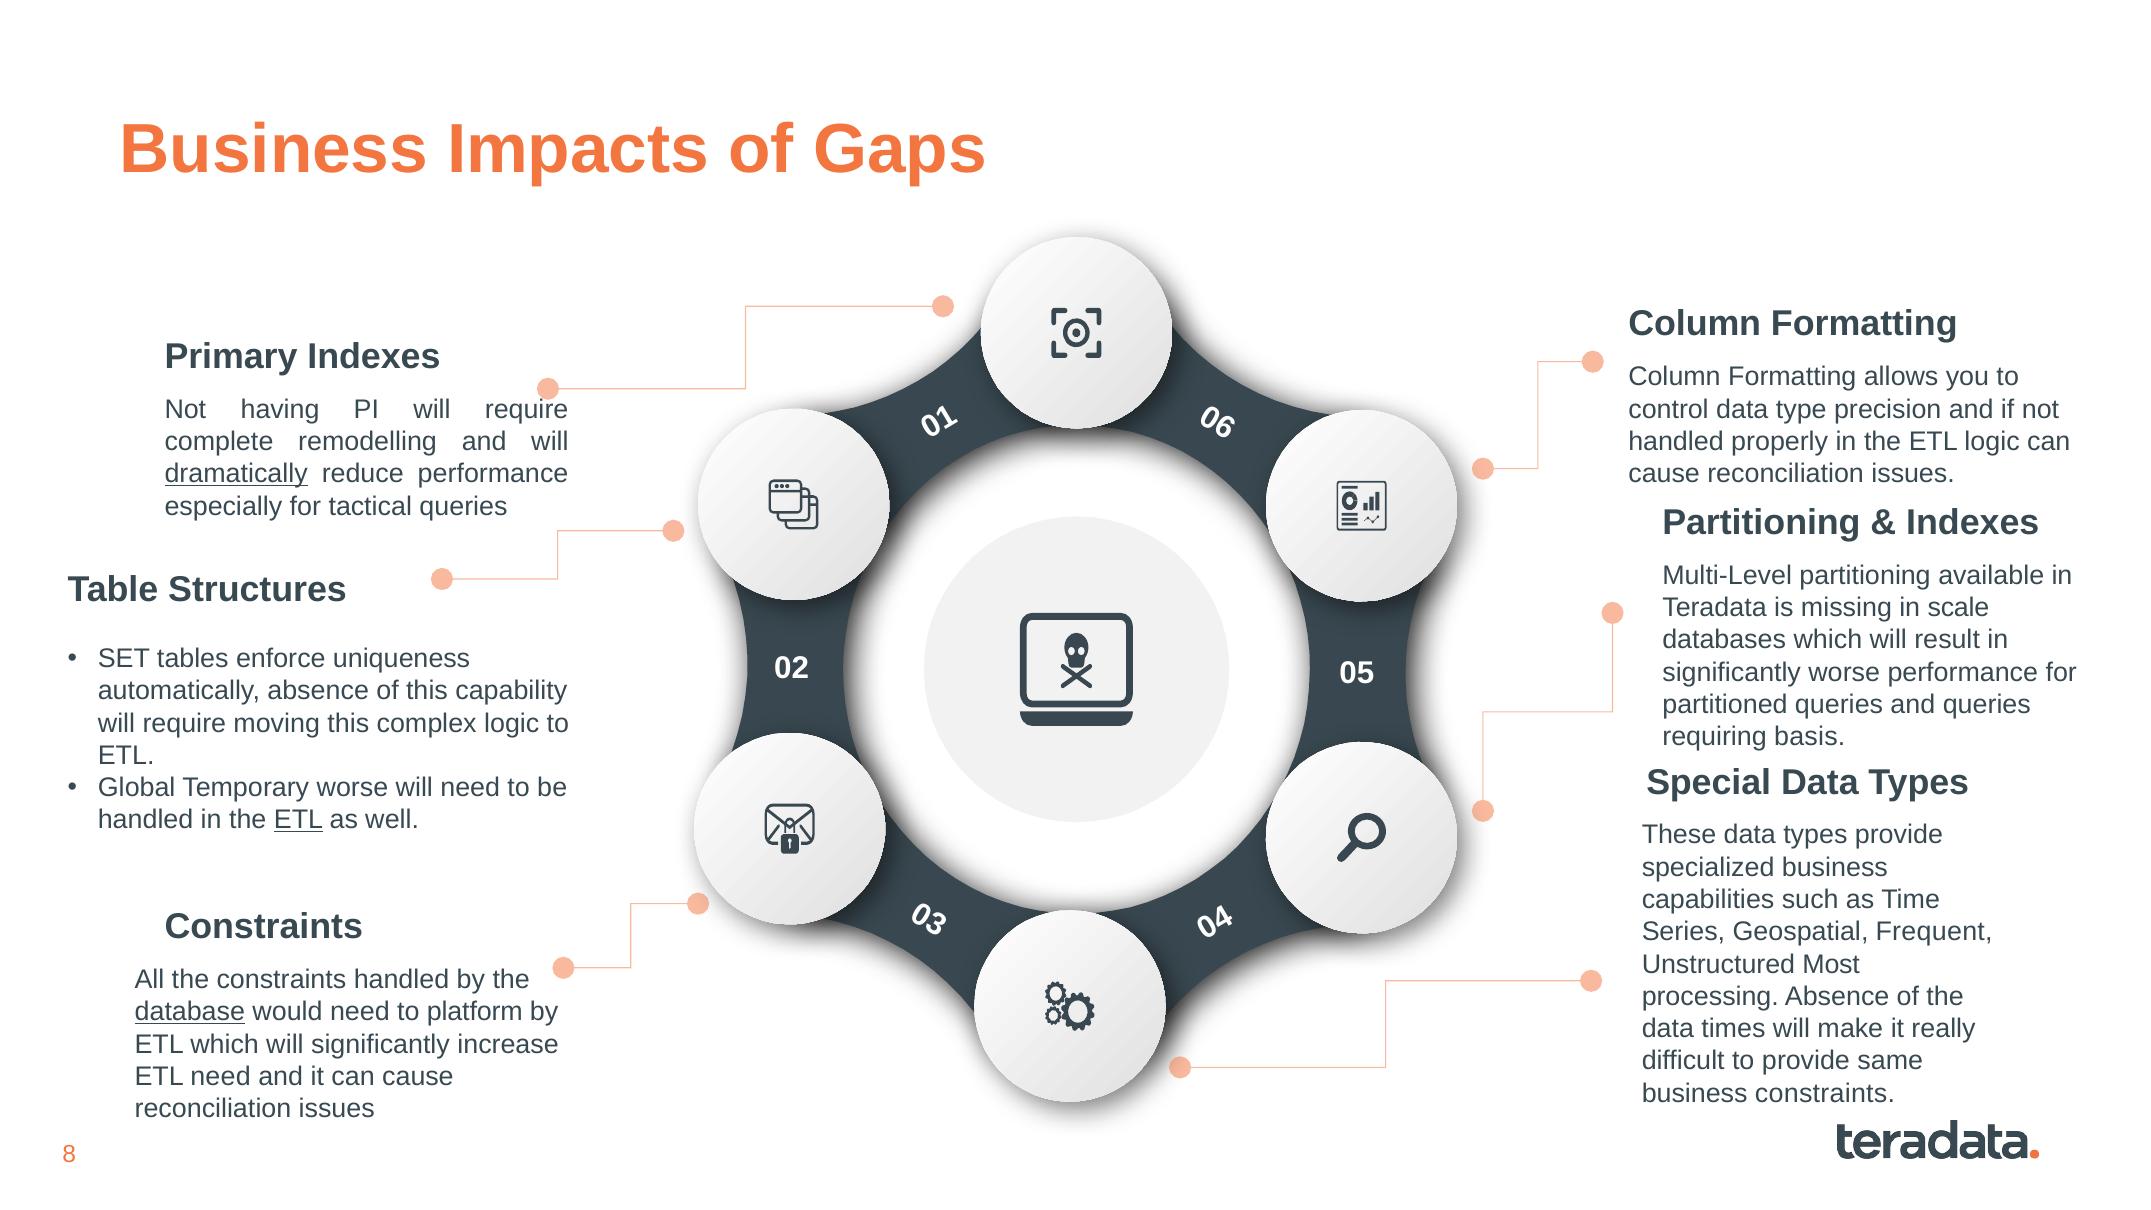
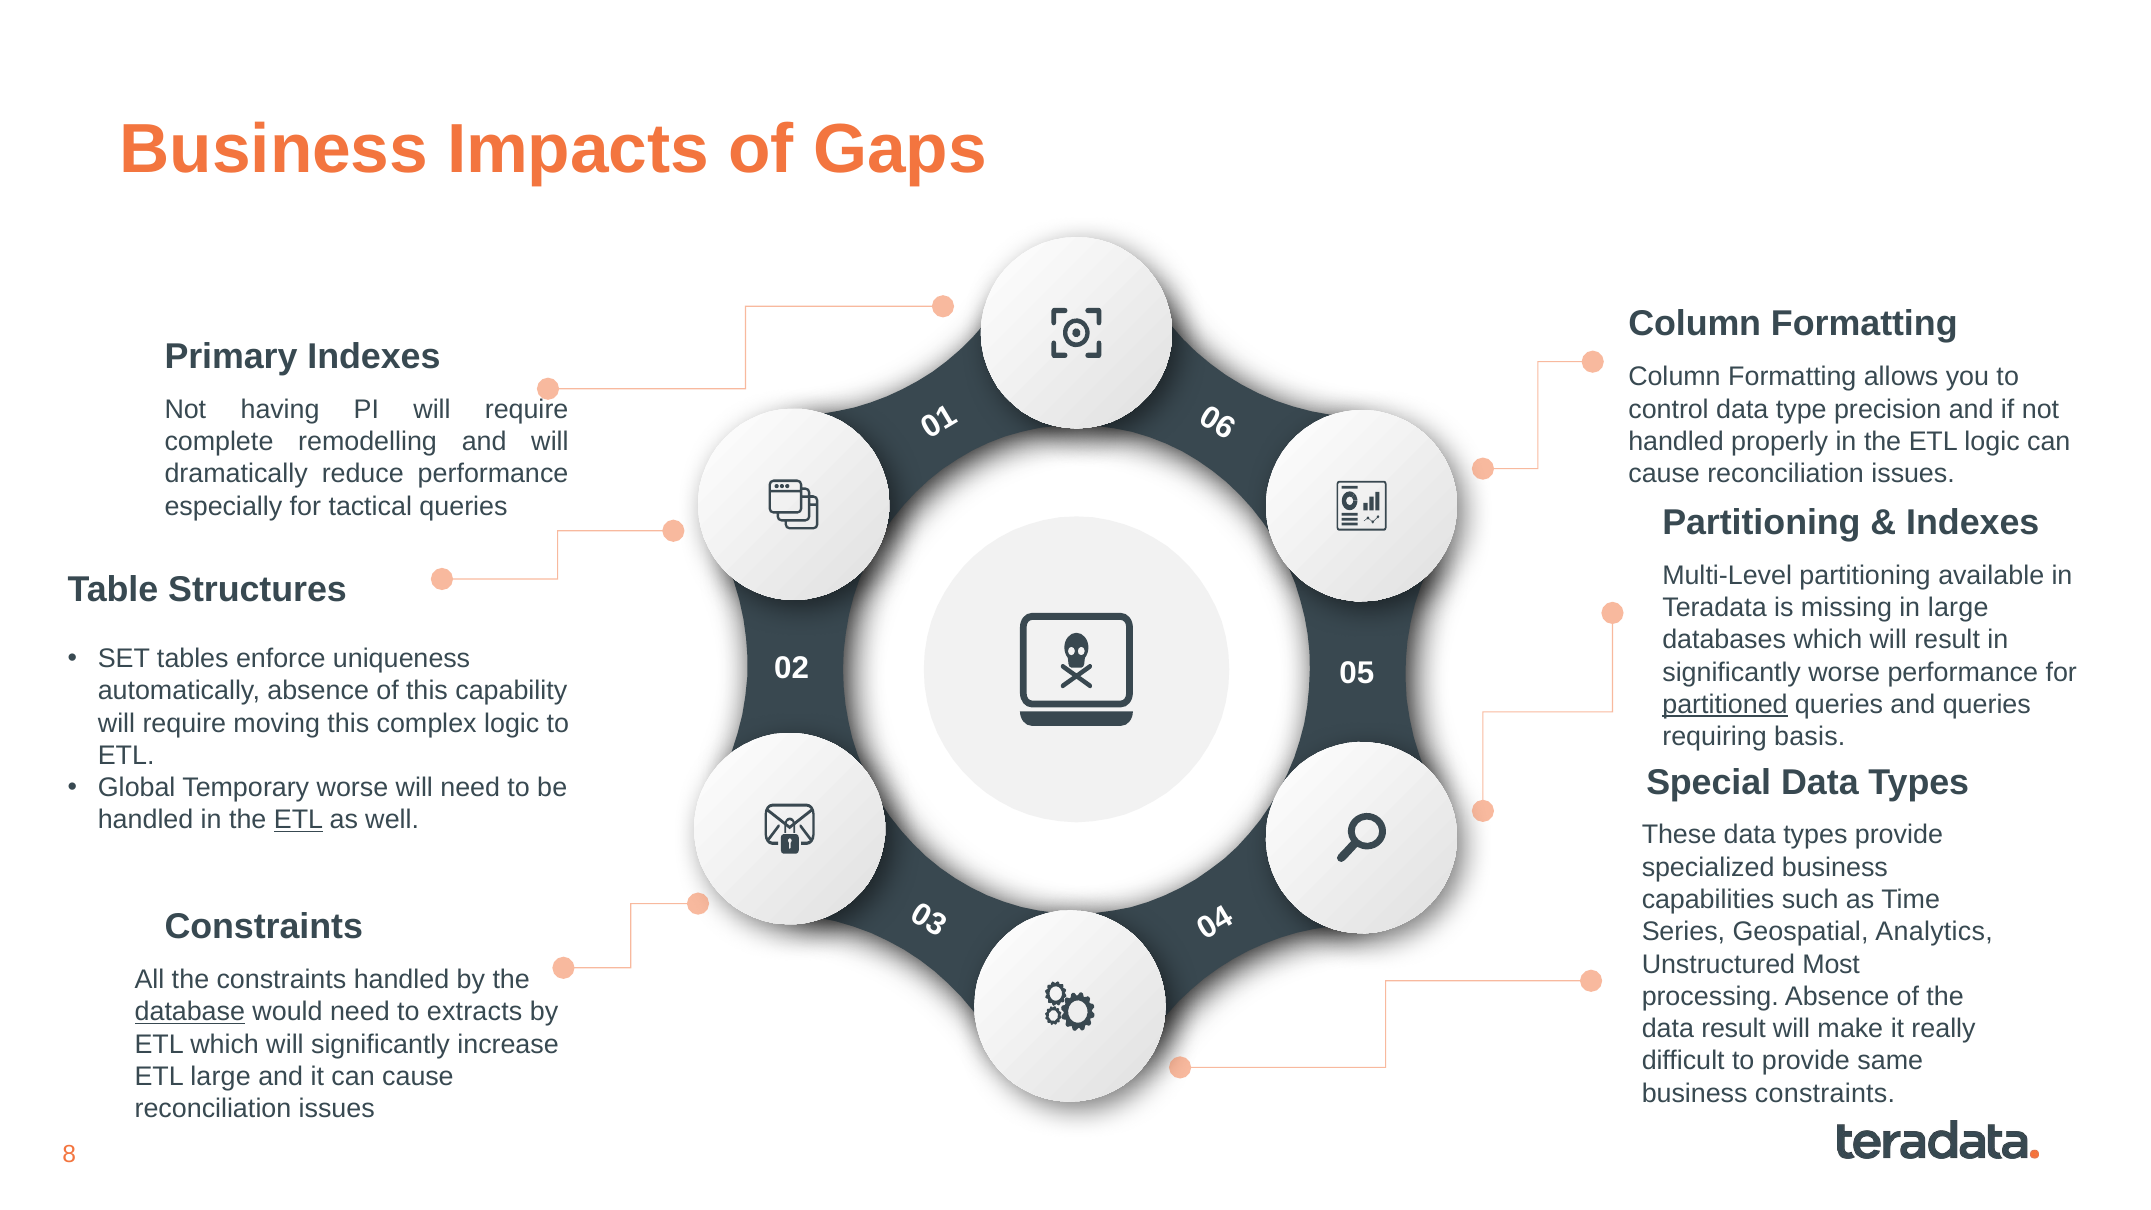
dramatically underline: present -> none
in scale: scale -> large
partitioned underline: none -> present
Frequent: Frequent -> Analytics
platform: platform -> extracts
data times: times -> result
ETL need: need -> large
